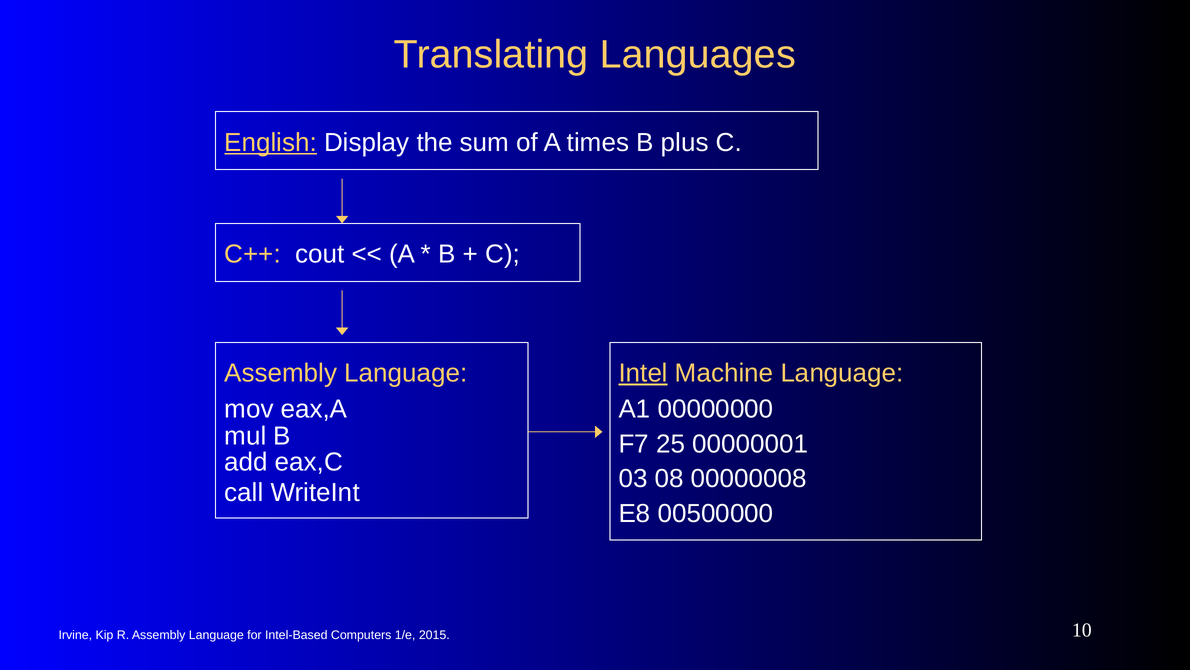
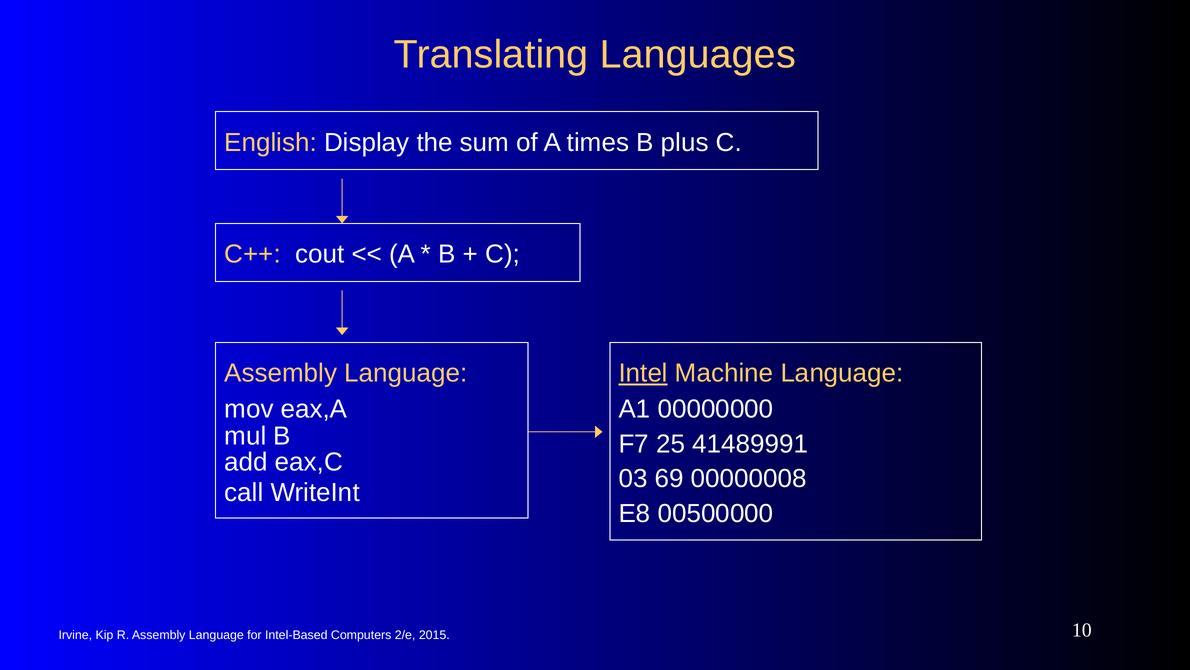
English underline: present -> none
00000001: 00000001 -> 41489991
08: 08 -> 69
1/e: 1/e -> 2/e
